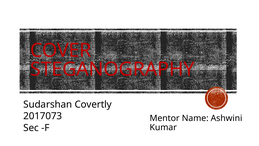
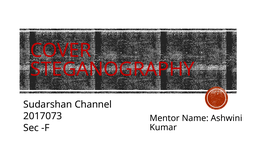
Covertly: Covertly -> Channel
